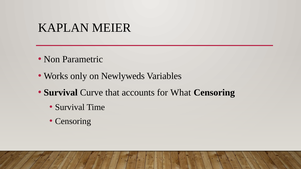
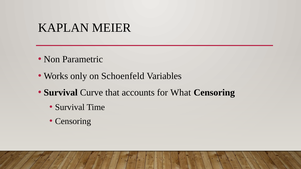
Newlyweds: Newlyweds -> Schoenfeld
